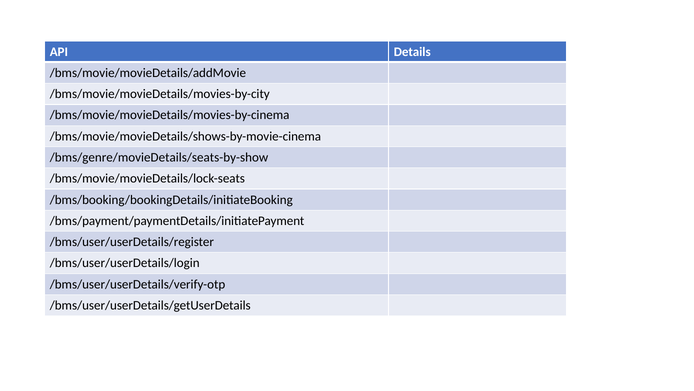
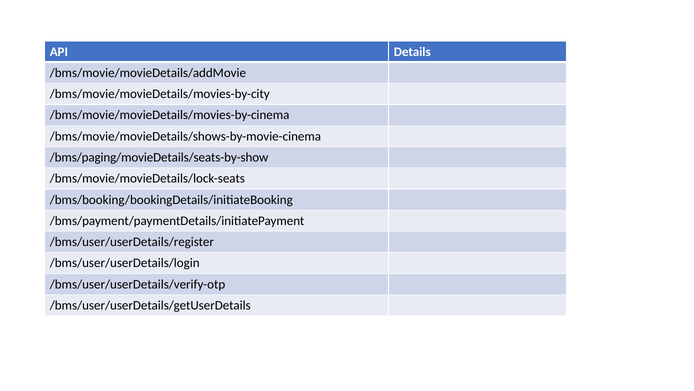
/bms/genre/movieDetails/seats-by-show: /bms/genre/movieDetails/seats-by-show -> /bms/paging/movieDetails/seats-by-show
